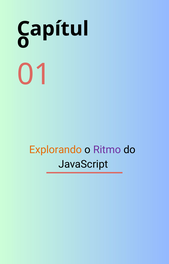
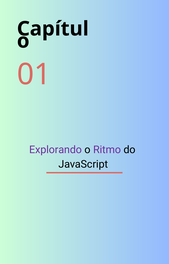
Explorando colour: orange -> purple
